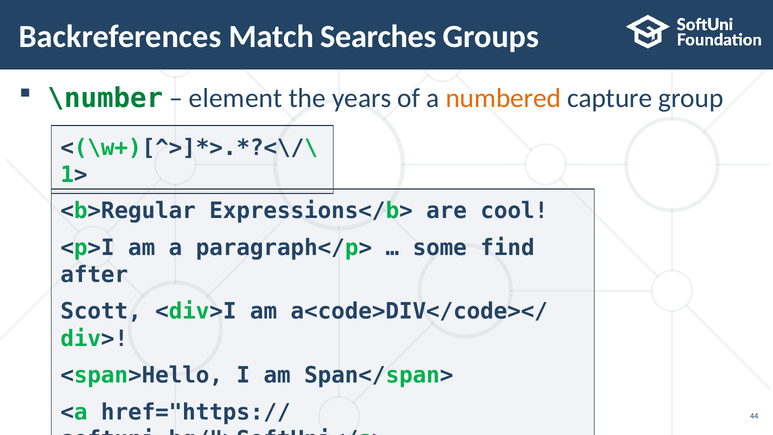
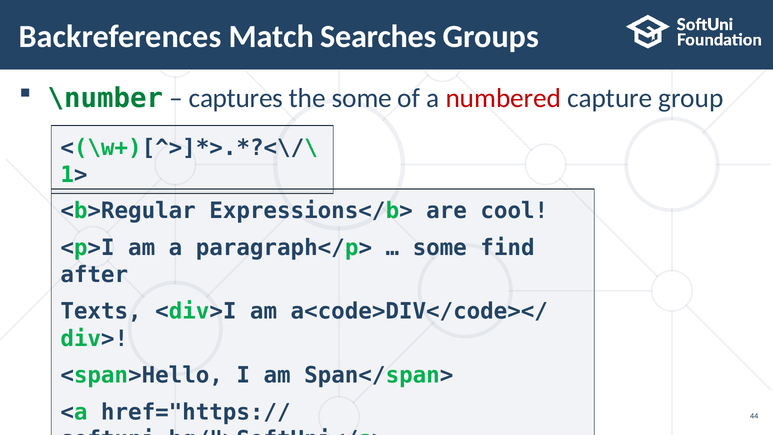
element: element -> captures
the years: years -> some
numbered colour: orange -> red
Scott: Scott -> Texts
